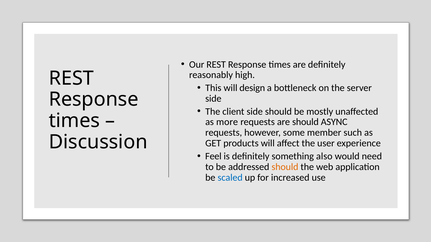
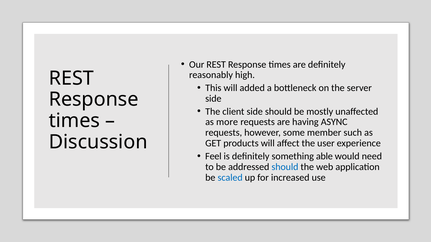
design: design -> added
are should: should -> having
also: also -> able
should at (285, 167) colour: orange -> blue
